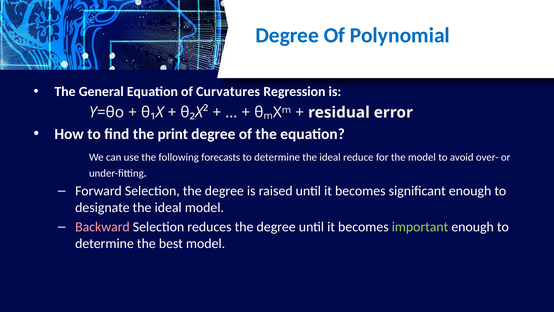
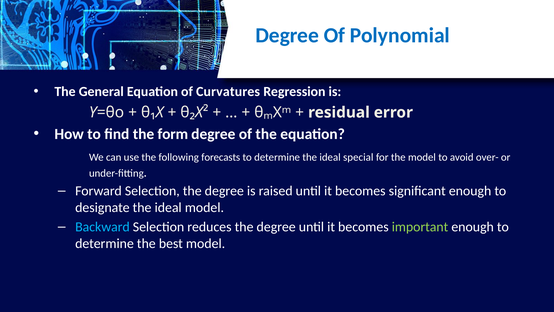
print: print -> form
reduce: reduce -> special
Backward colour: pink -> light blue
